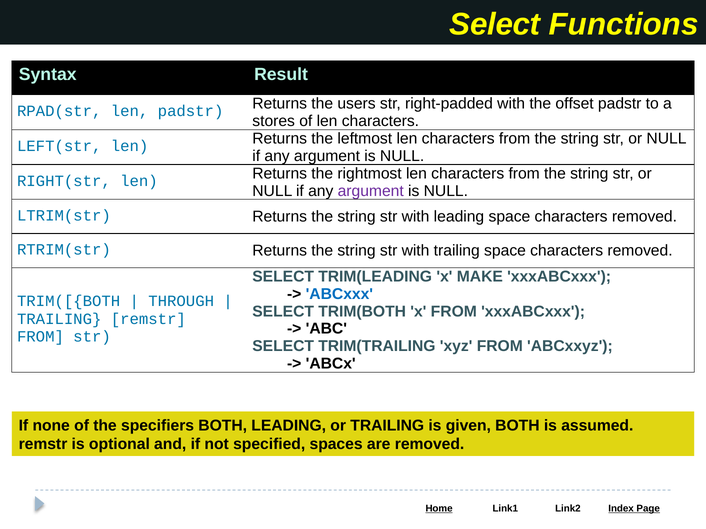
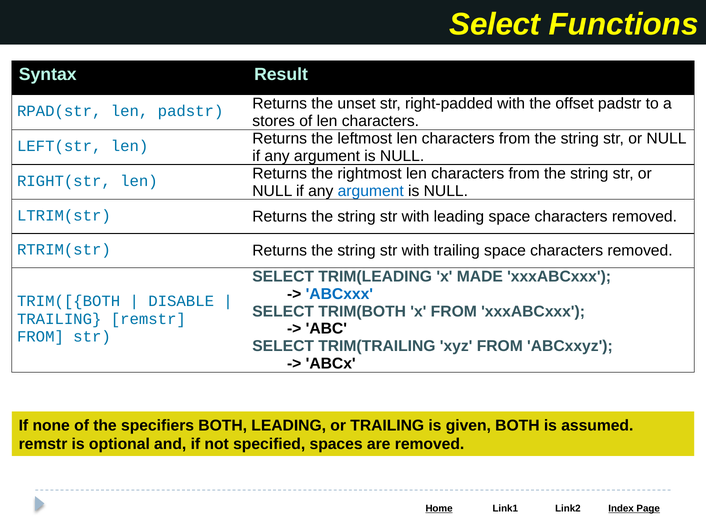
users: users -> unset
argument at (371, 191) colour: purple -> blue
MAKE: MAKE -> MADE
THROUGH: THROUGH -> DISABLE
